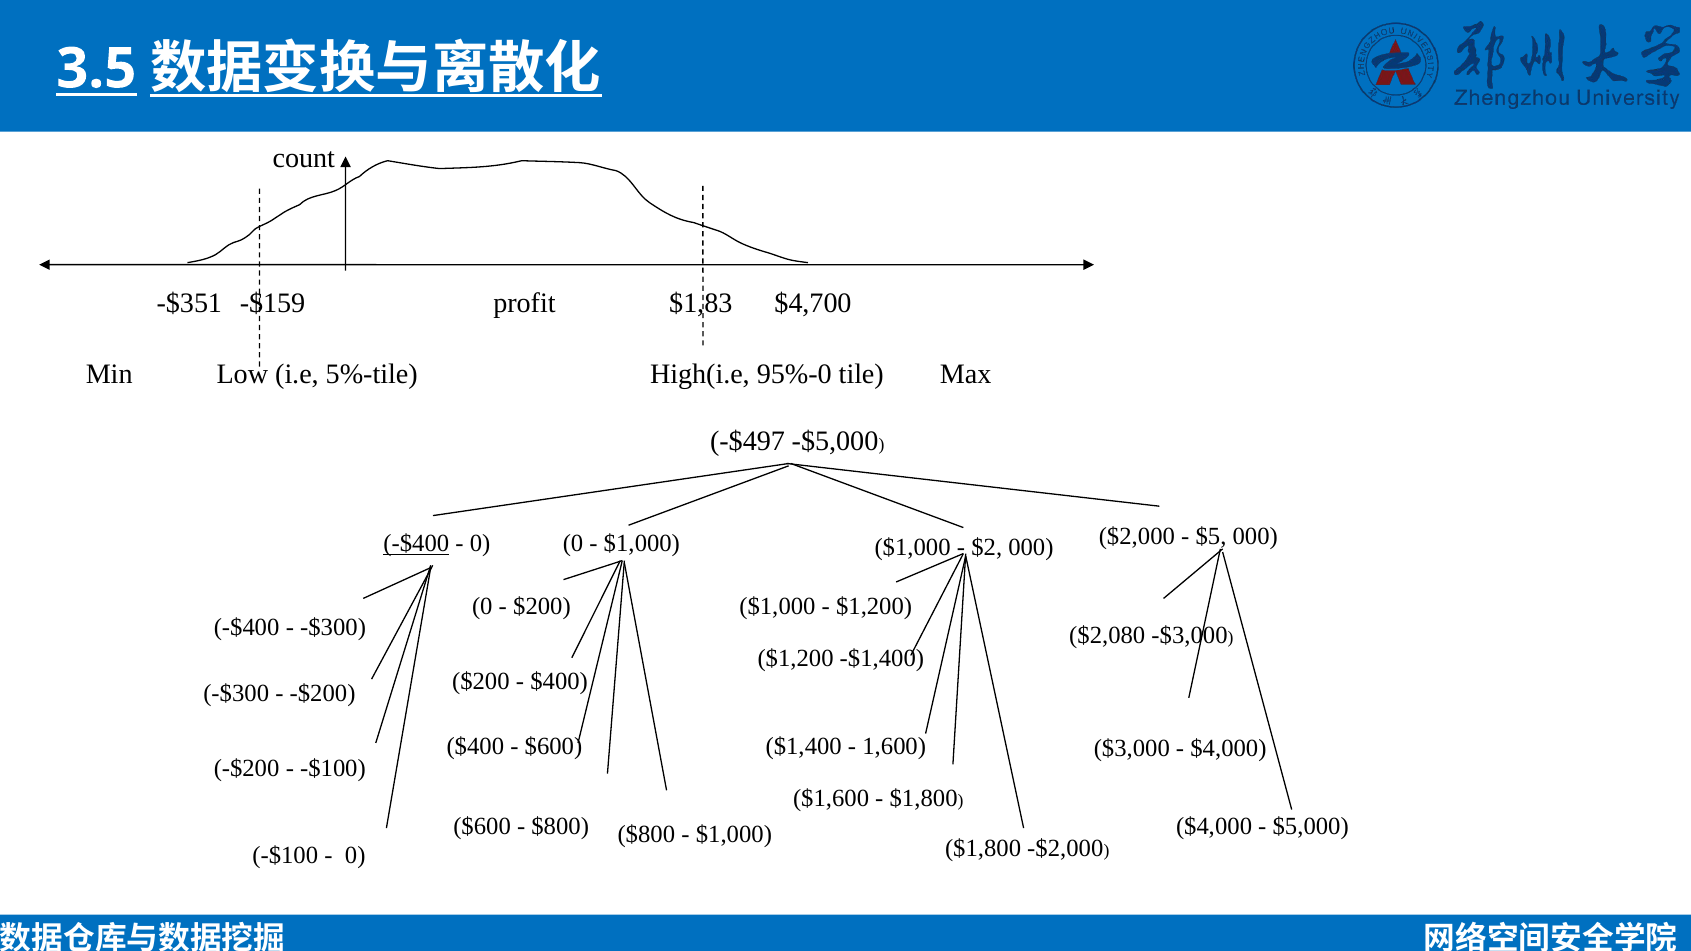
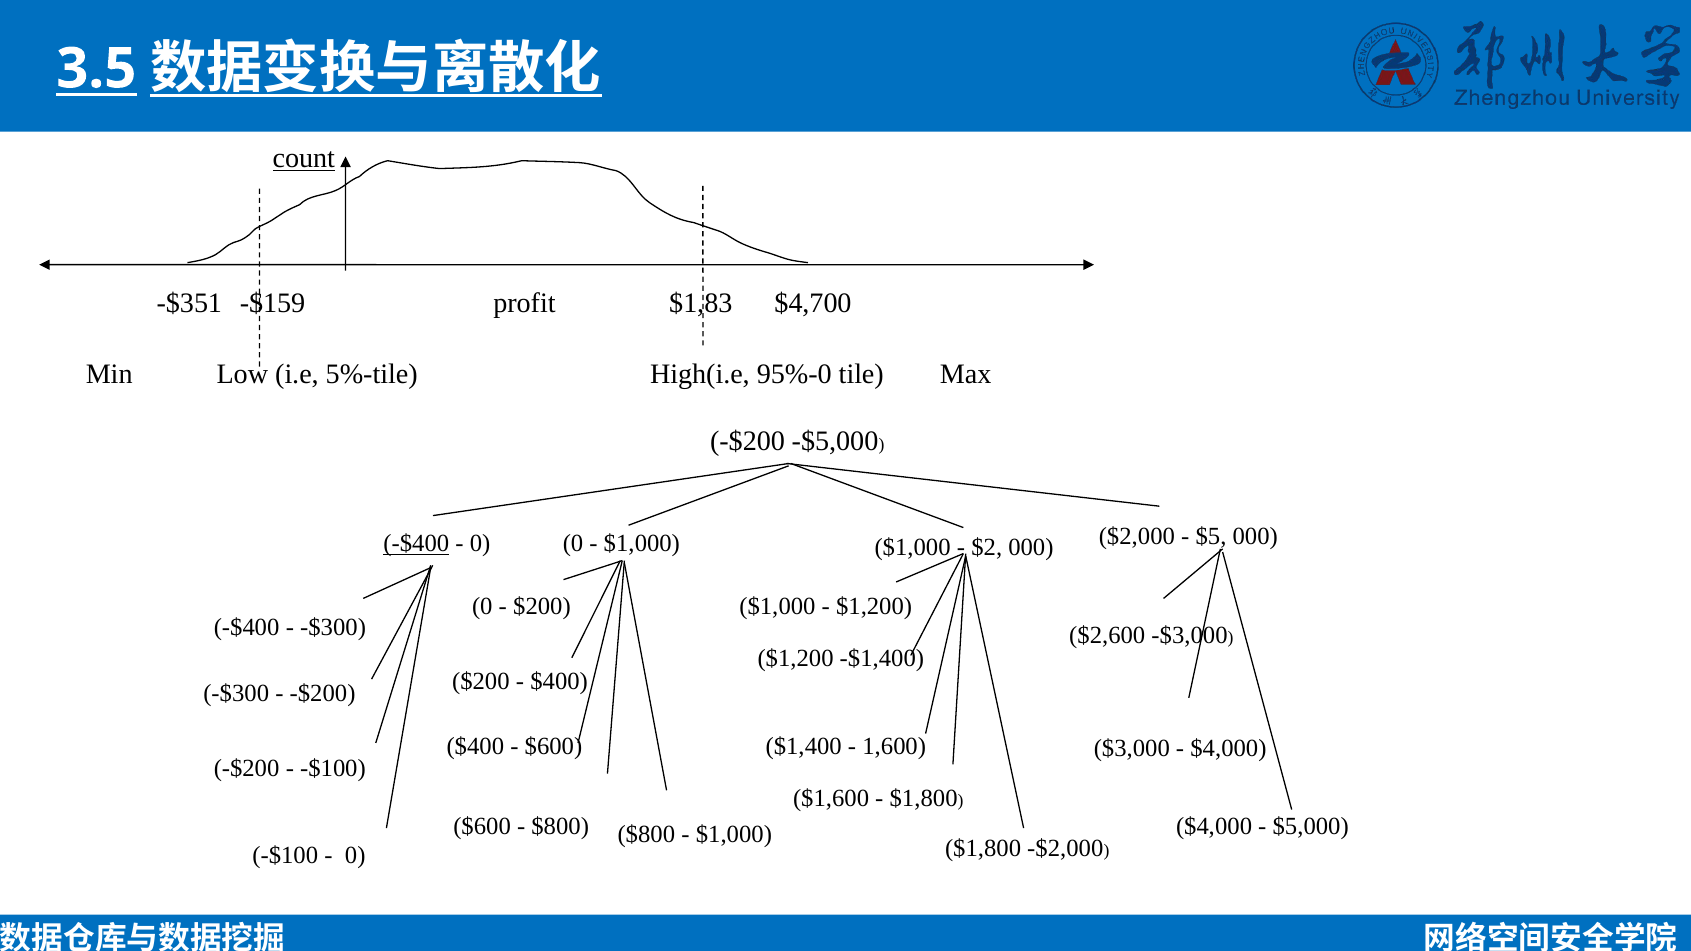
count underline: none -> present
-$497 at (747, 441): -$497 -> -$200
$2,080: $2,080 -> $2,600
